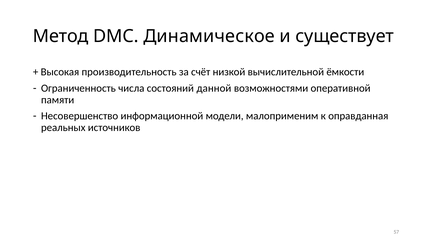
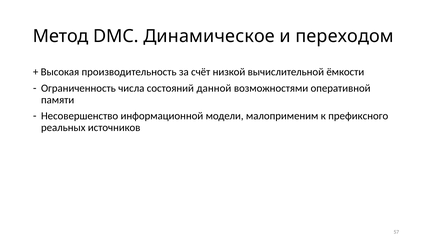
существует: существует -> переходом
оправданная: оправданная -> префиксного
